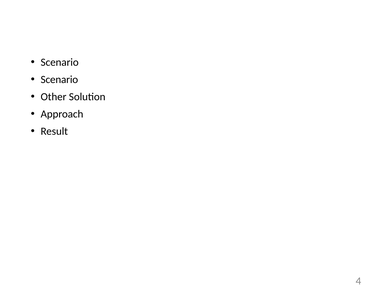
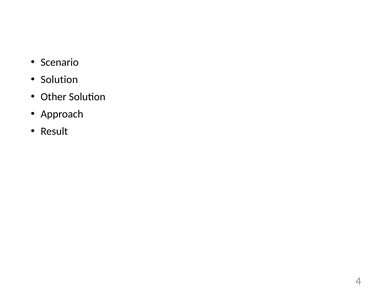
Scenario at (59, 80): Scenario -> Solution
